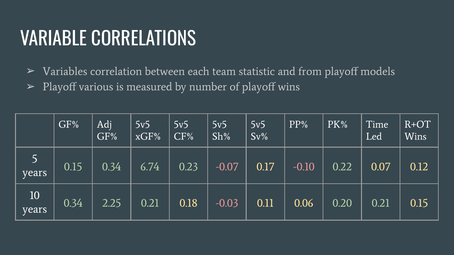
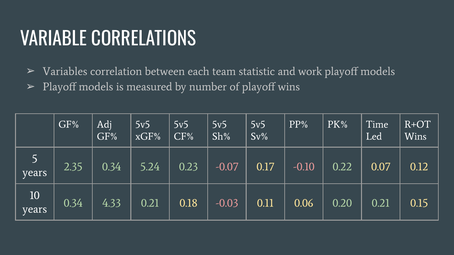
from: from -> work
various at (96, 87): various -> models
0.15 at (73, 167): 0.15 -> 2.35
6.74: 6.74 -> 5.24
2.25: 2.25 -> 4.33
